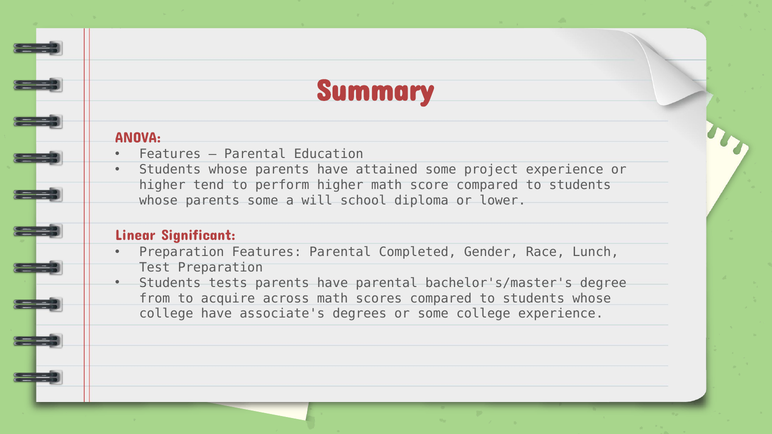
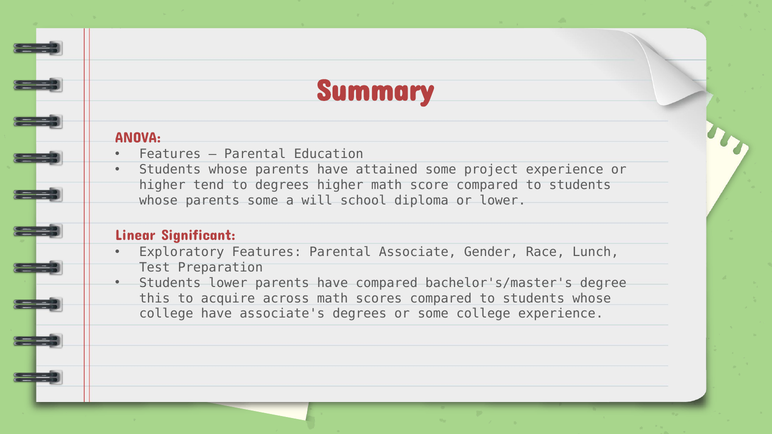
to perform: perform -> degrees
Preparation at (182, 252): Preparation -> Exploratory
Completed: Completed -> Associate
Students tests: tests -> lower
have parental: parental -> compared
from: from -> this
